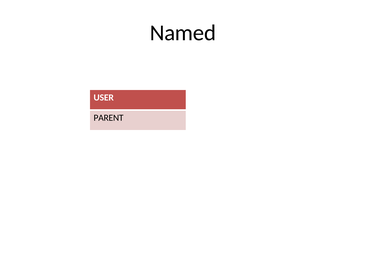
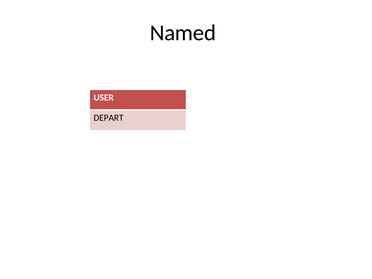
PARENT: PARENT -> DEPART
